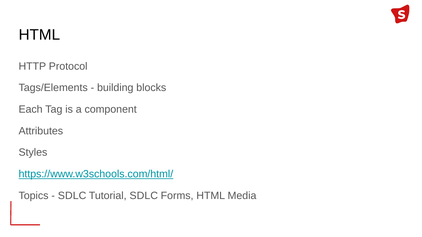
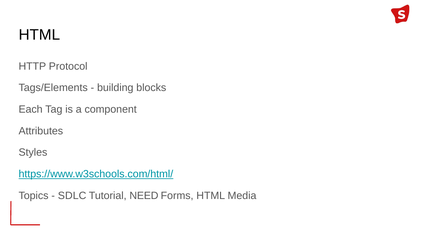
Tutorial SDLC: SDLC -> NEED
